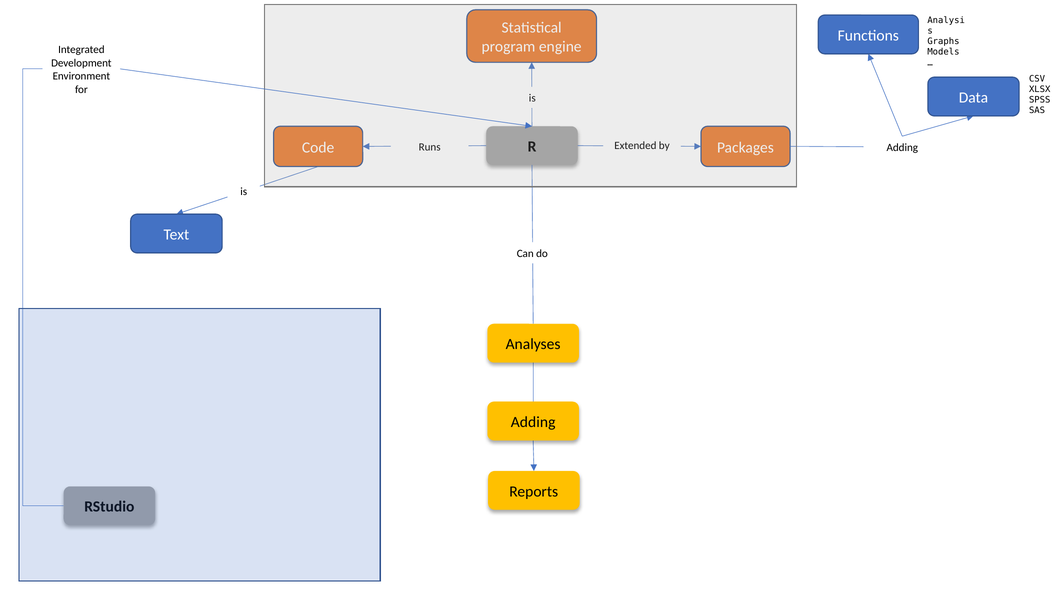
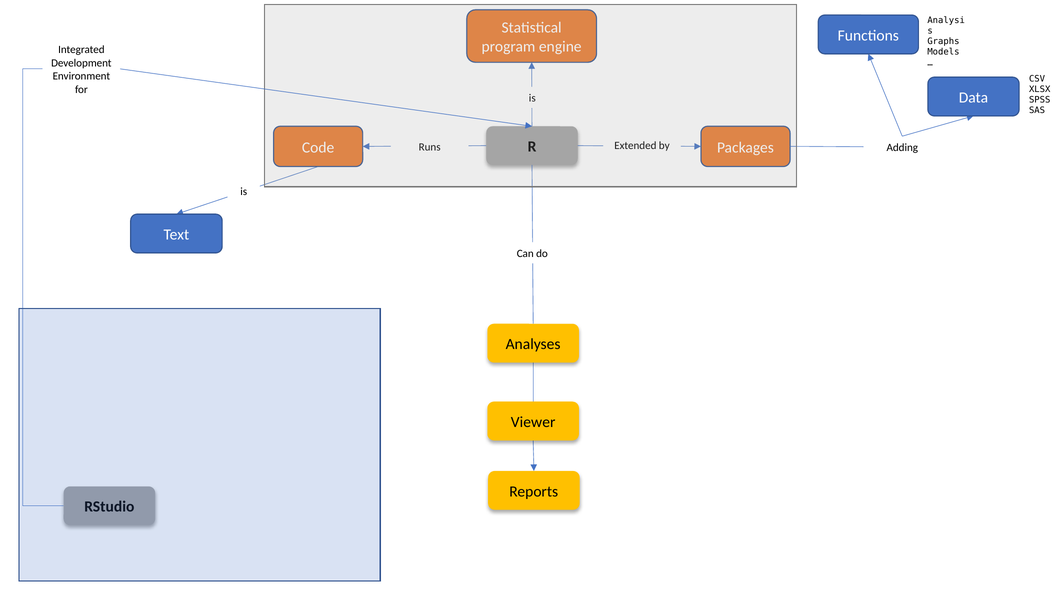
Adding at (533, 422): Adding -> Viewer
